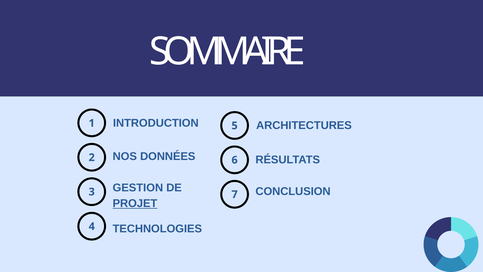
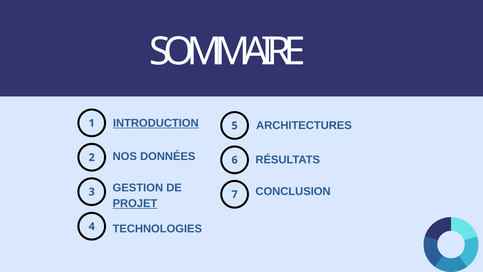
INTRODUCTION underline: none -> present
